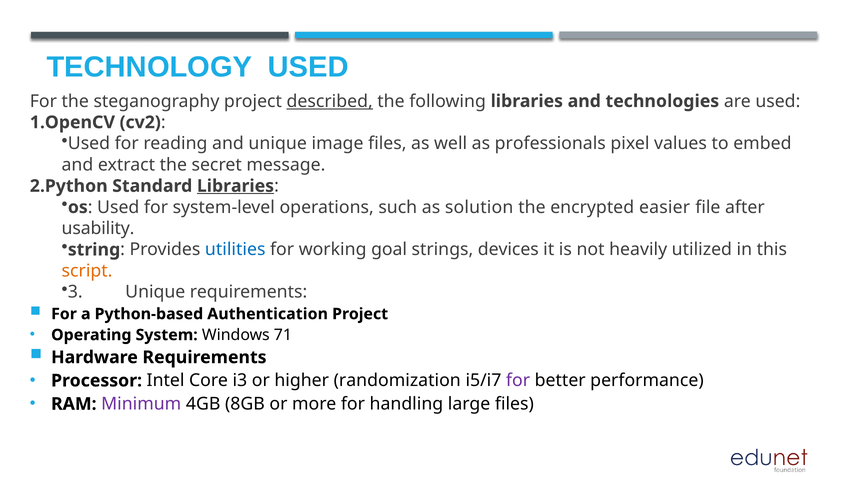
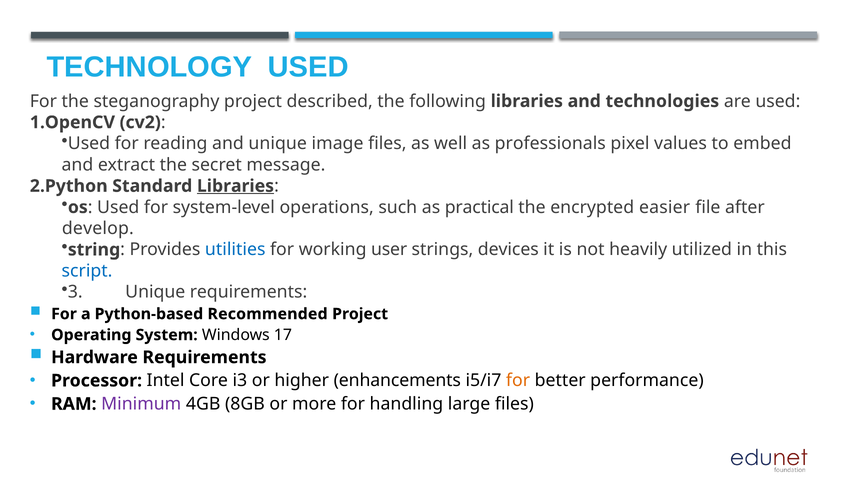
described underline: present -> none
solution: solution -> practical
usability: usability -> develop
goal: goal -> user
script colour: orange -> blue
Authentication: Authentication -> Recommended
71: 71 -> 17
randomization: randomization -> enhancements
for at (518, 381) colour: purple -> orange
